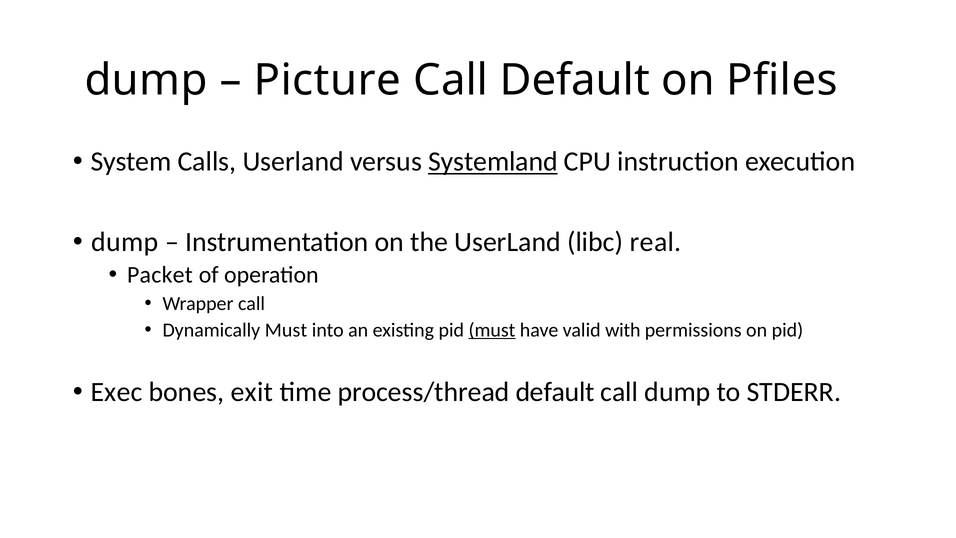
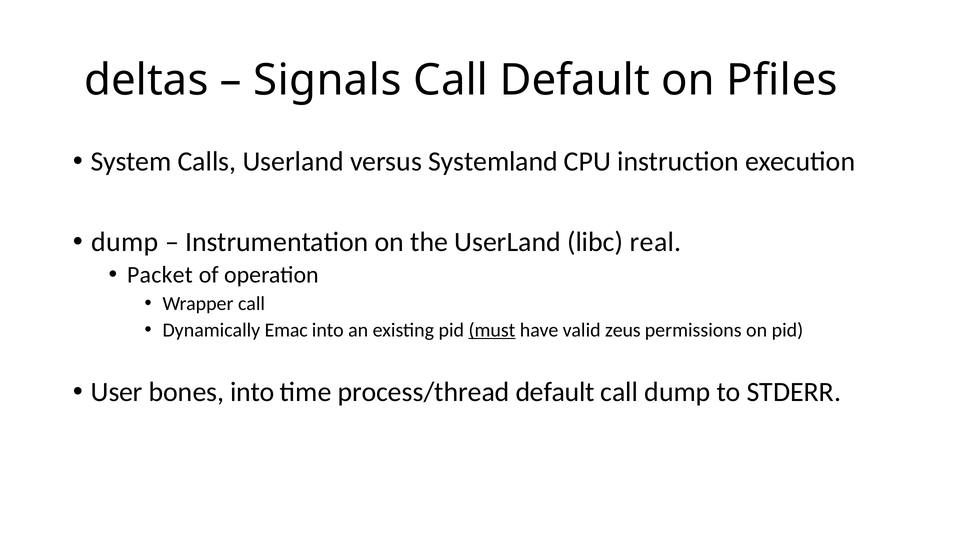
dump at (146, 80): dump -> deltas
Picture: Picture -> Signals
Systemland underline: present -> none
Dynamically Must: Must -> Emac
with: with -> zeus
Exec: Exec -> User
bones exit: exit -> into
